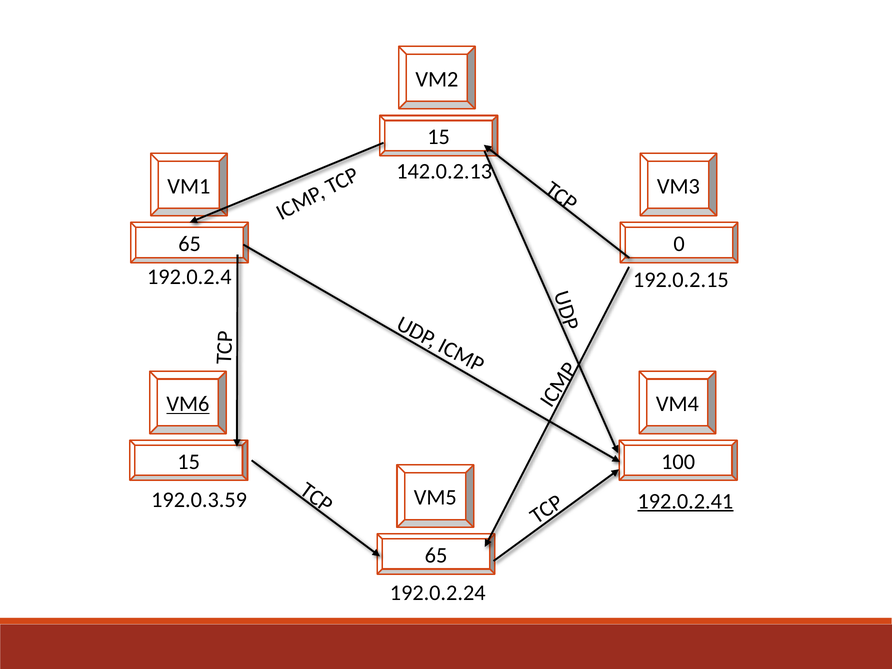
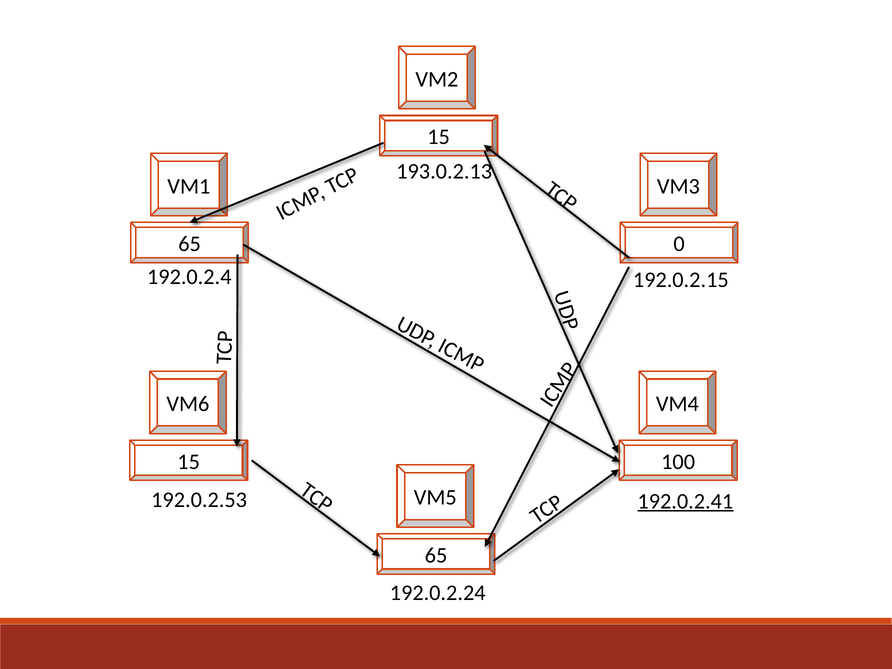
142.0.2.13: 142.0.2.13 -> 193.0.2.13
VM6 underline: present -> none
192.0.3.59: 192.0.3.59 -> 192.0.2.53
